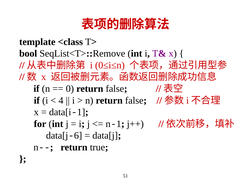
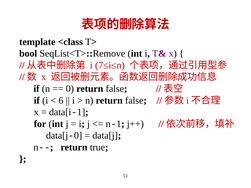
0≤i≤n: 0≤i≤n -> 7≤i≤n
4: 4 -> 6
6 at (78, 136): 6 -> 0
